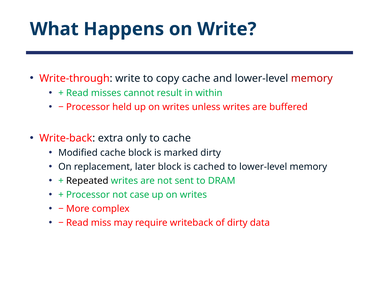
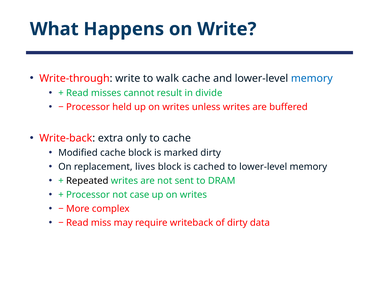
copy: copy -> walk
memory at (312, 78) colour: red -> blue
within: within -> divide
later: later -> lives
